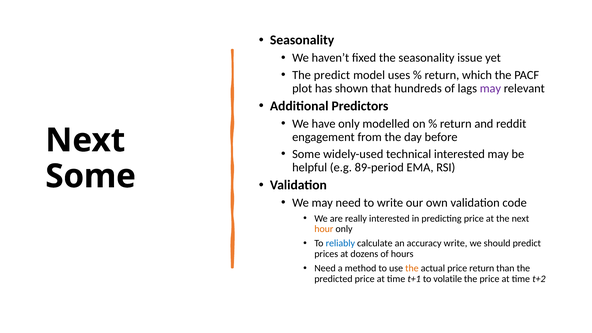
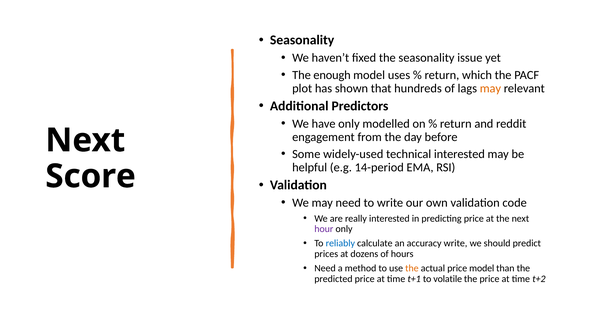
The predict: predict -> enough
may at (490, 88) colour: purple -> orange
89-period: 89-period -> 14-period
Some at (91, 176): Some -> Score
hour colour: orange -> purple
price return: return -> model
